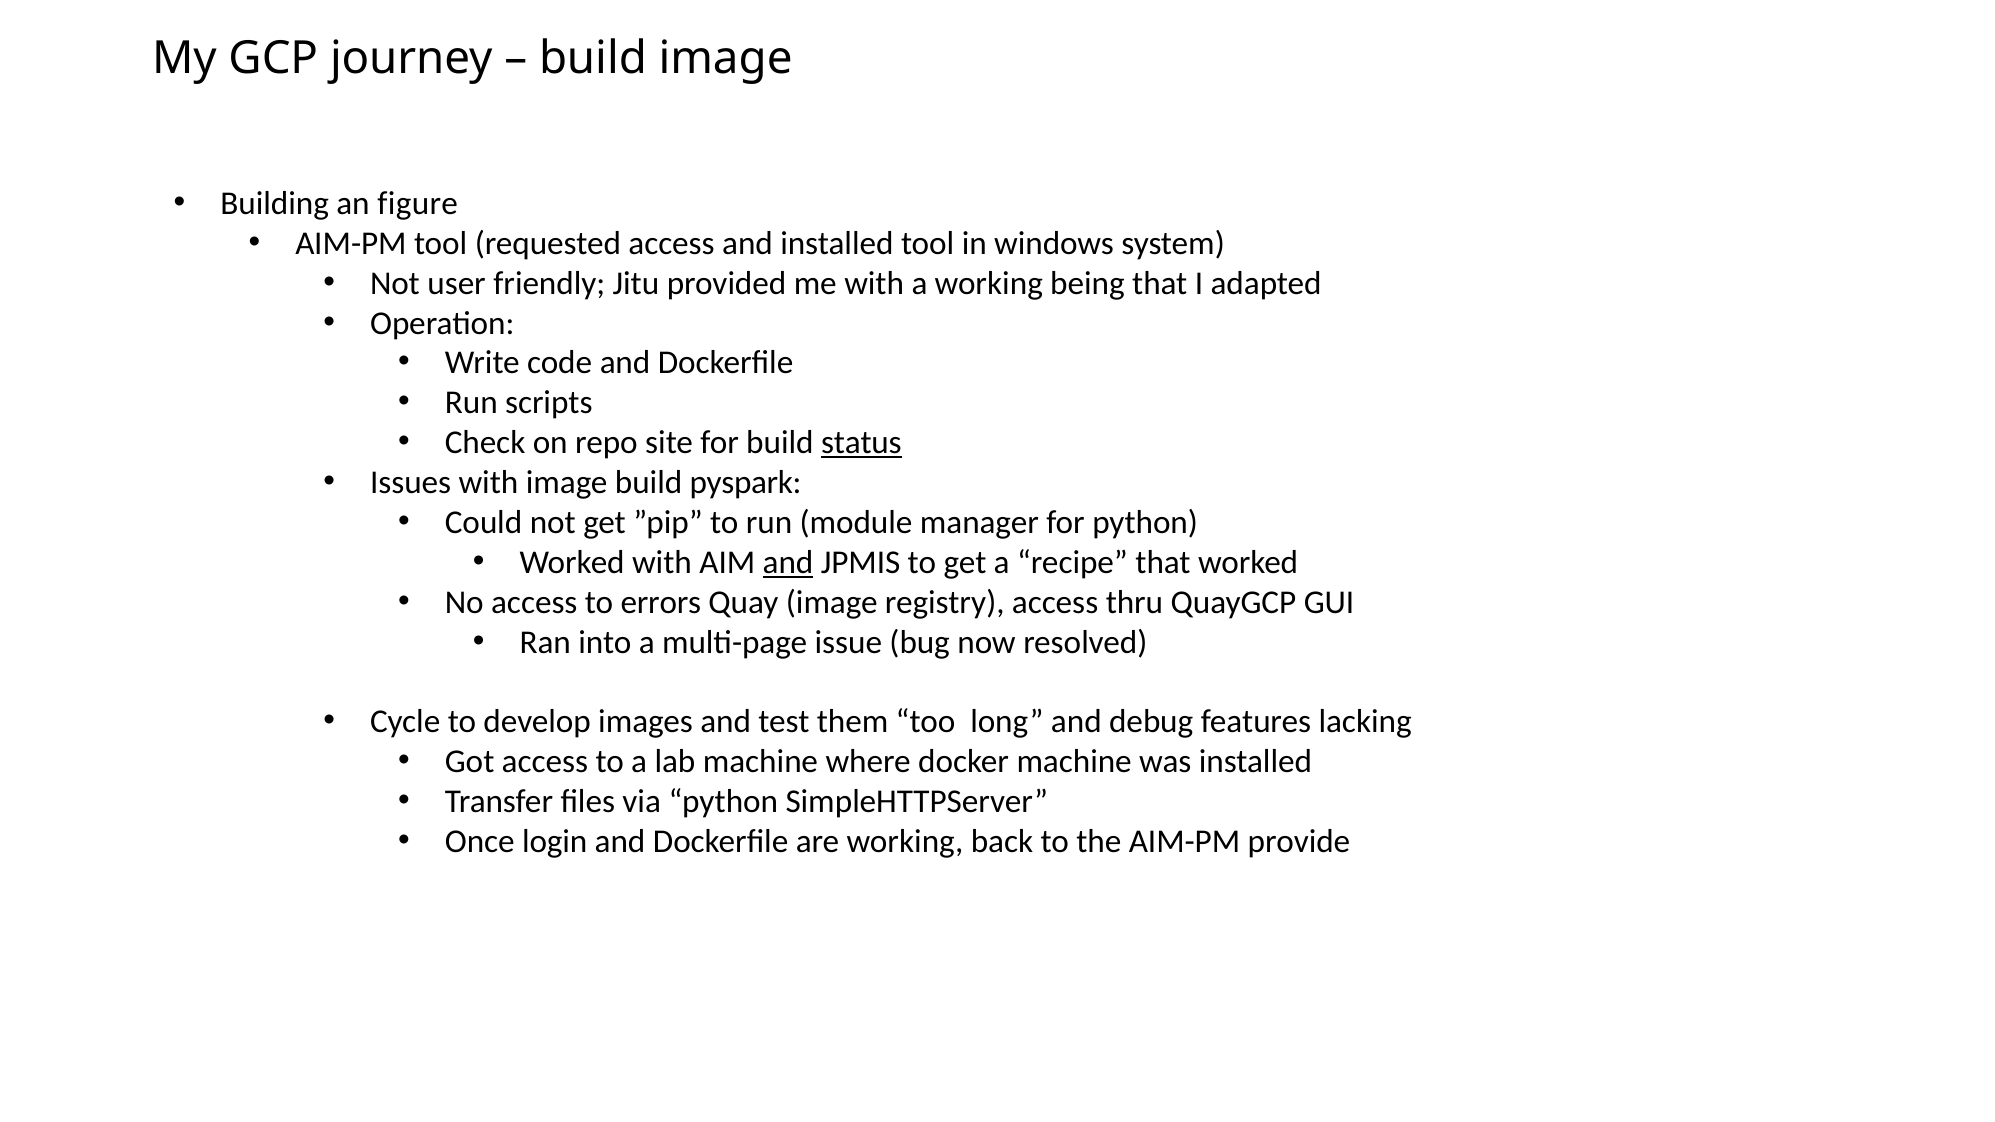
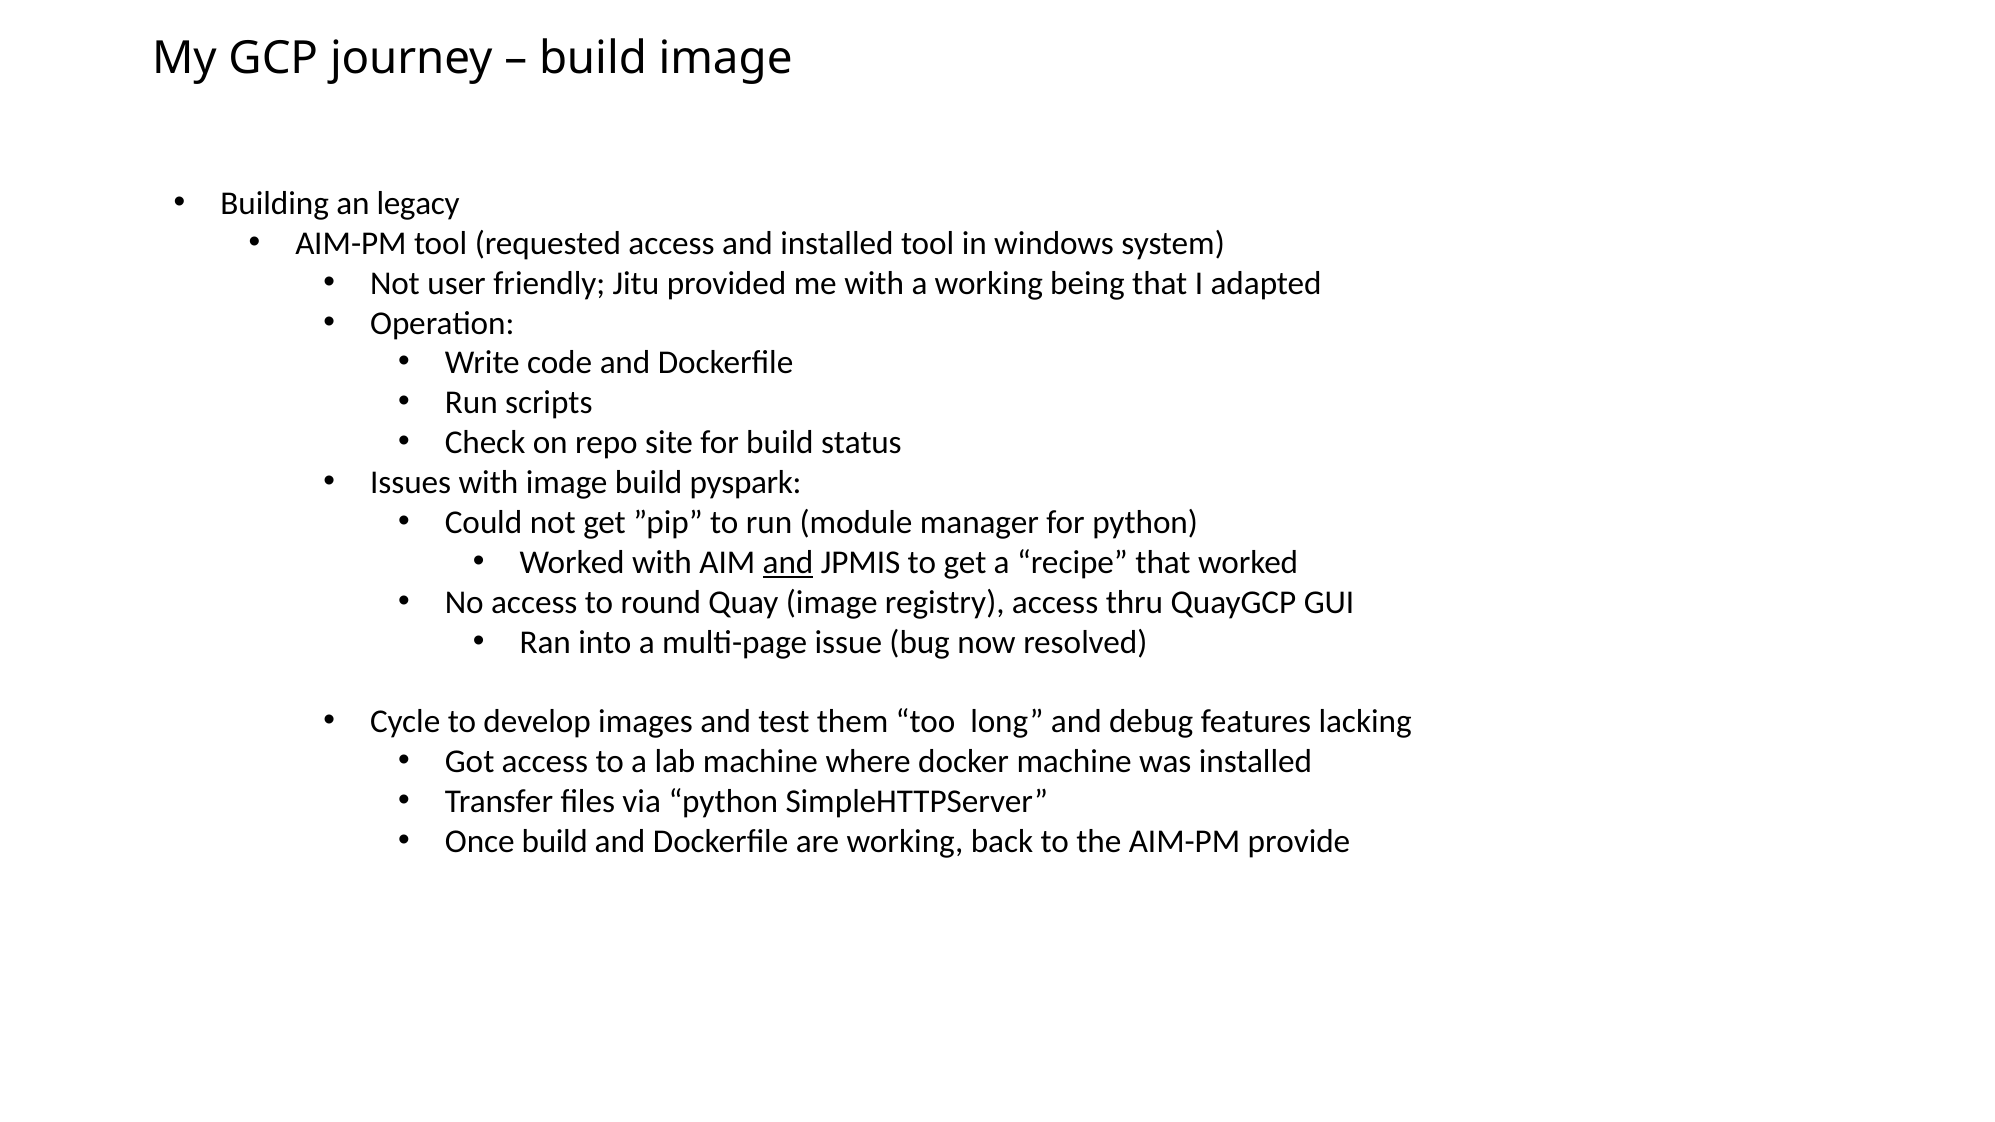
figure: figure -> legacy
status underline: present -> none
errors: errors -> round
Once login: login -> build
